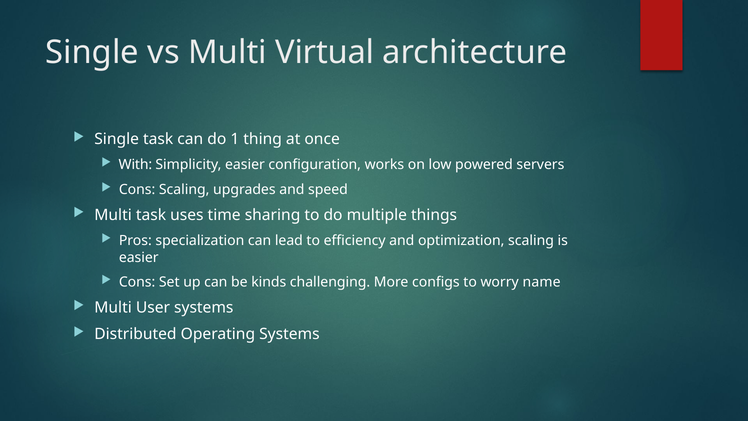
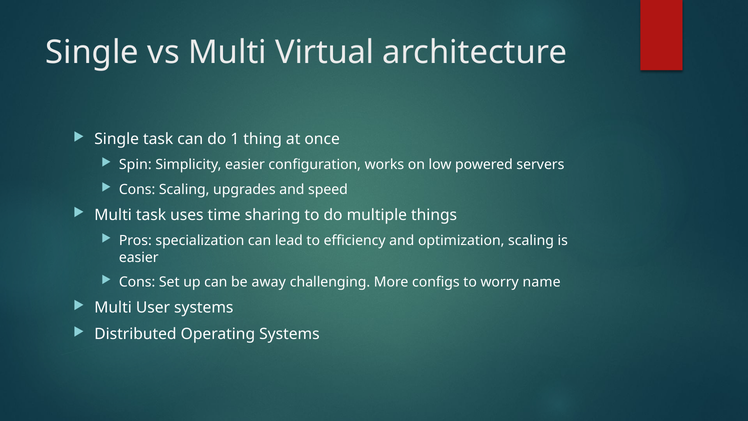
With: With -> Spin
kinds: kinds -> away
